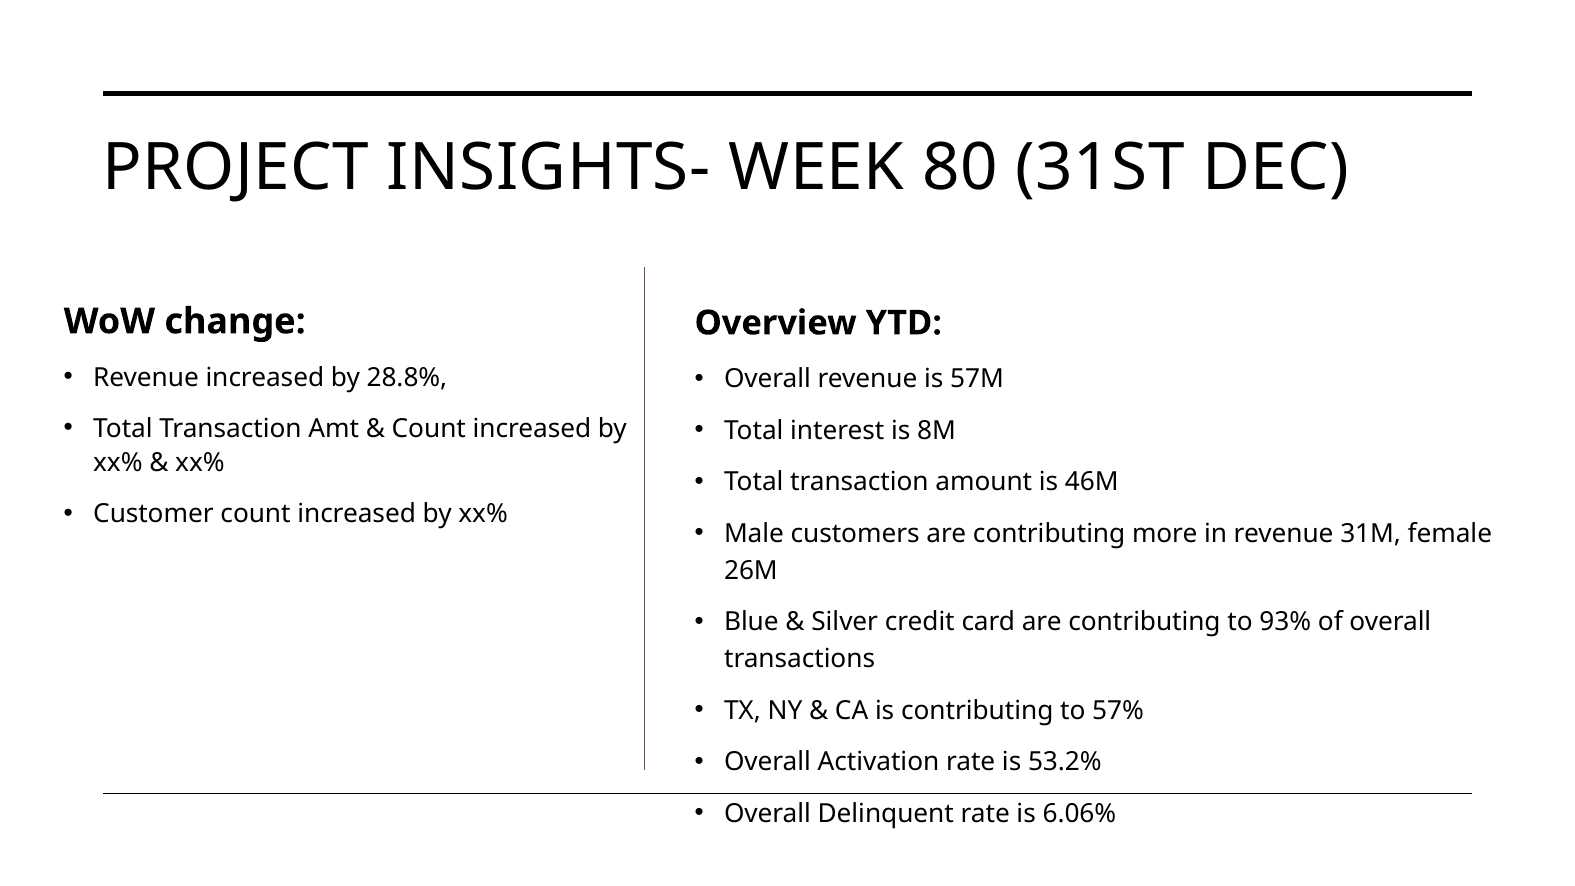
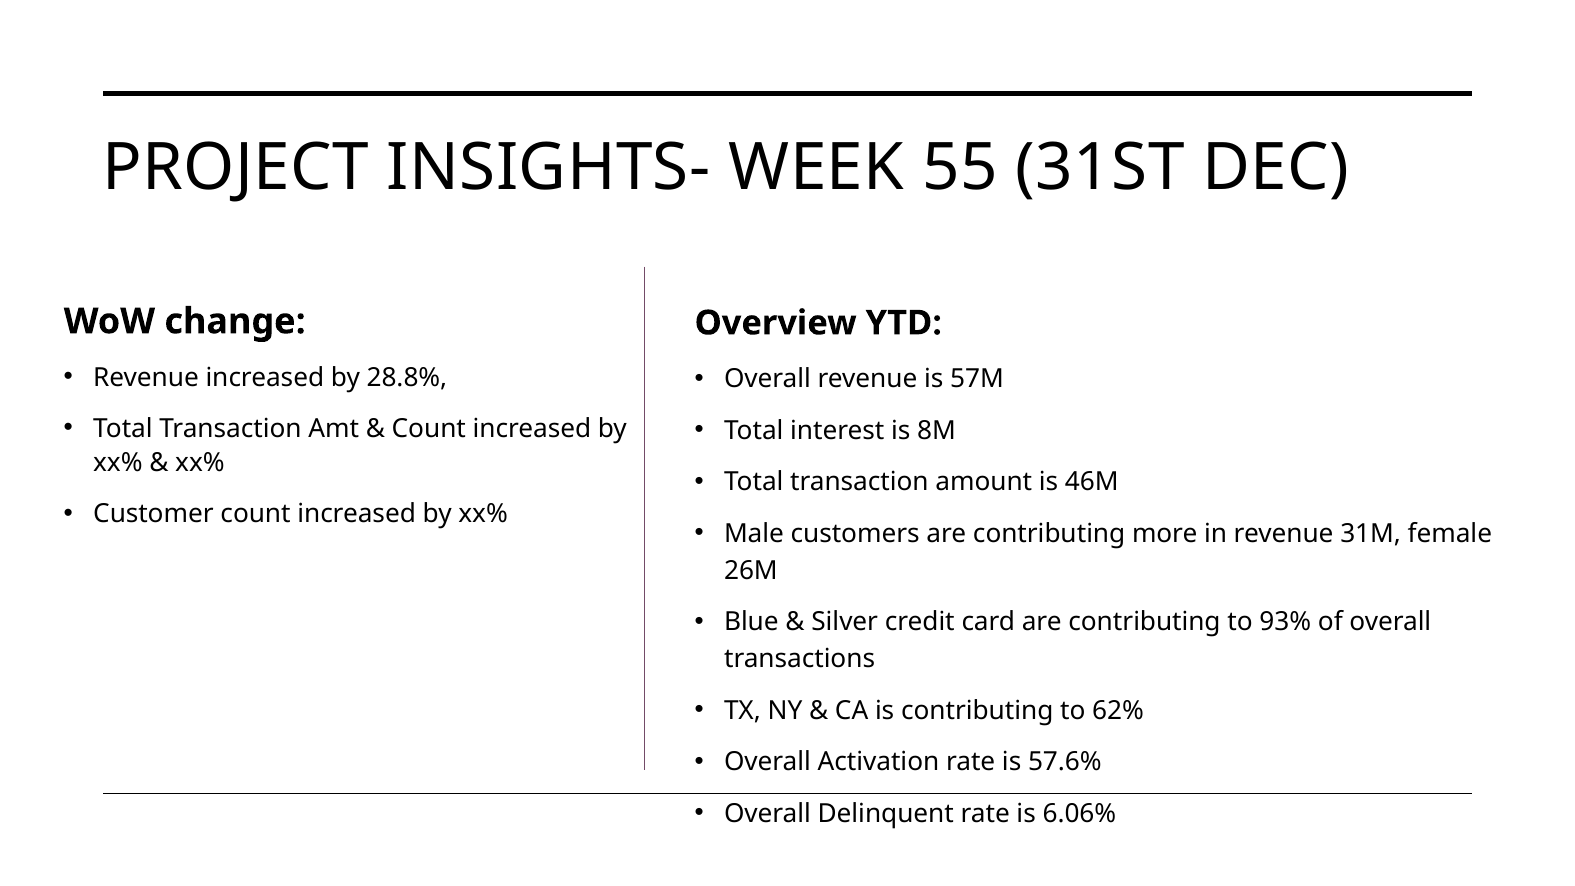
80: 80 -> 55
57%: 57% -> 62%
53.2%: 53.2% -> 57.6%
